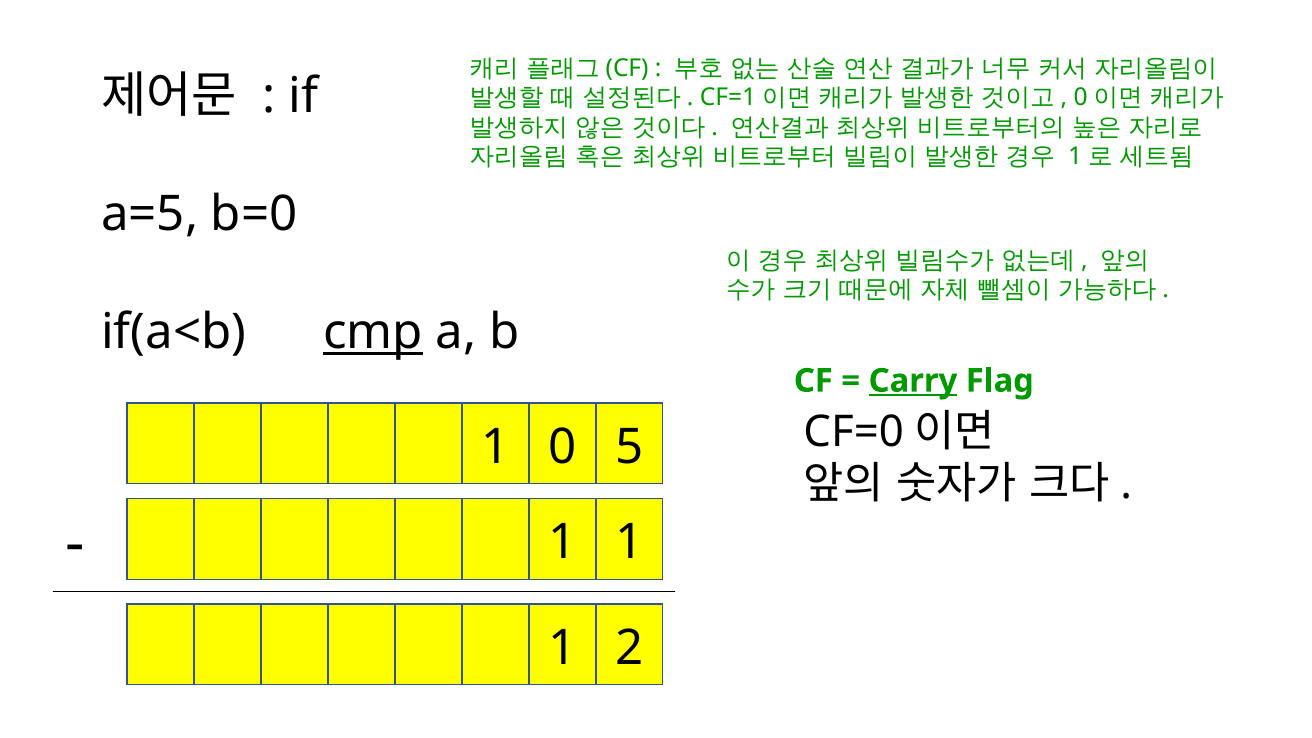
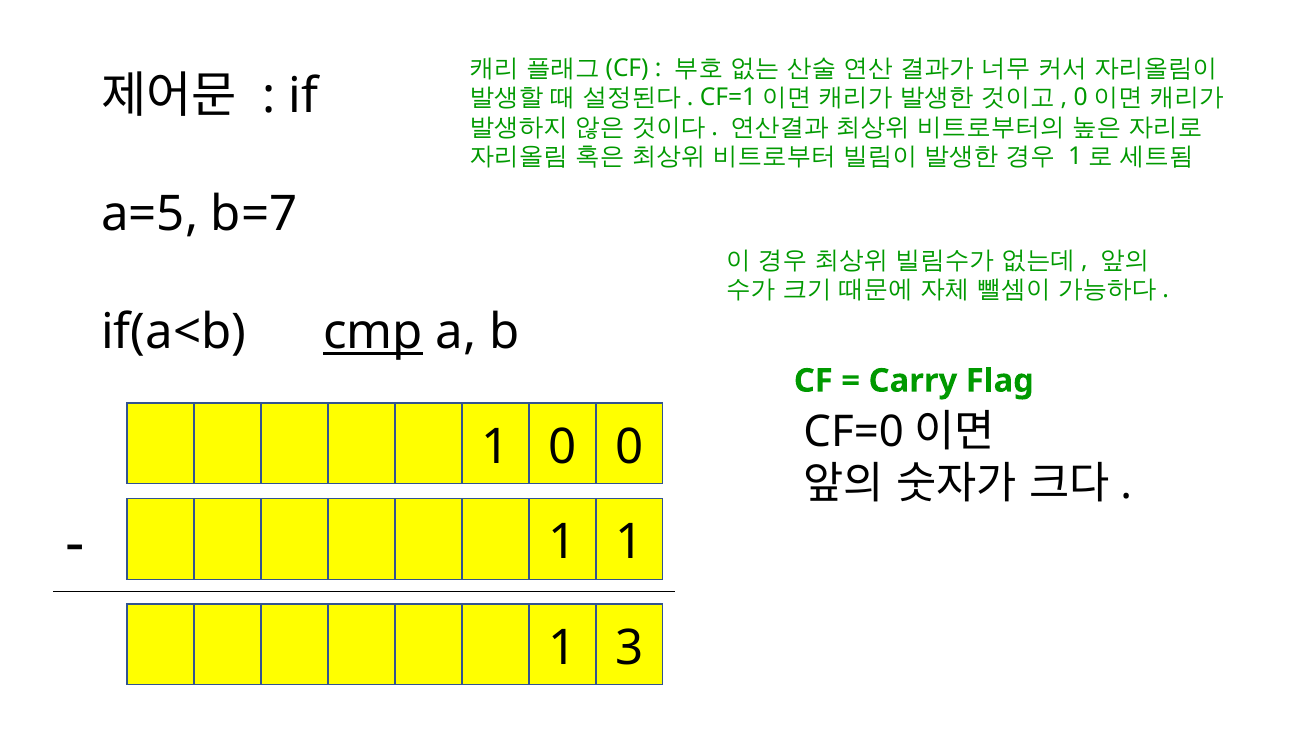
b=0: b=0 -> b=7
Carry underline: present -> none
0 5: 5 -> 0
2: 2 -> 3
